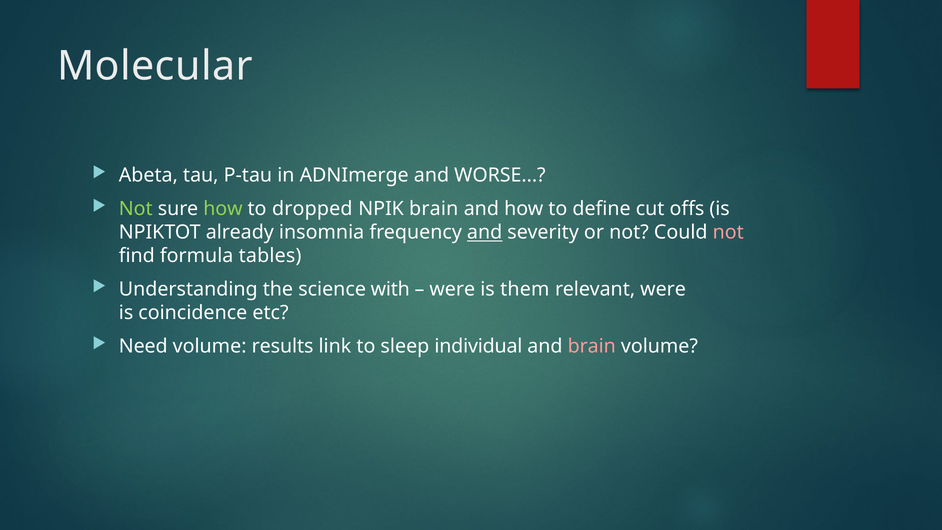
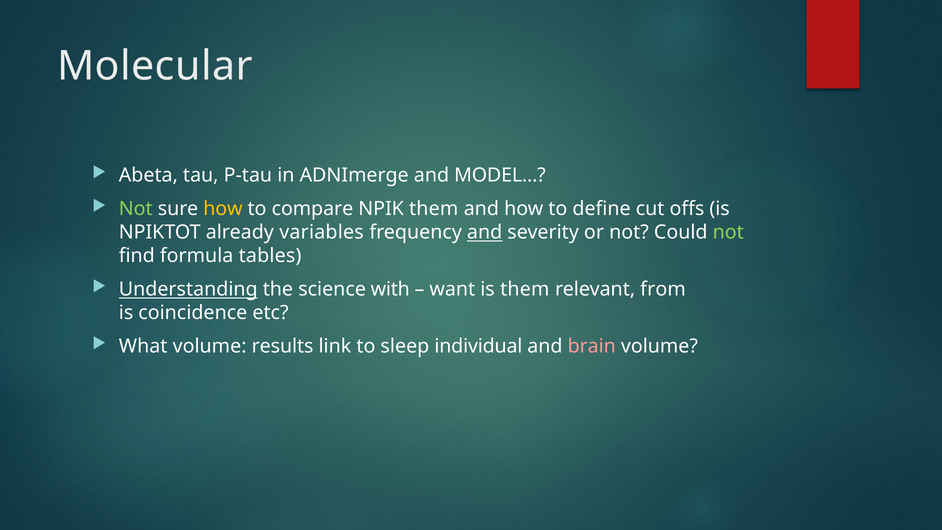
WORSE: WORSE -> MODEL
how at (223, 209) colour: light green -> yellow
dropped: dropped -> compare
NPIK brain: brain -> them
insomnia: insomnia -> variables
not at (728, 232) colour: pink -> light green
Understanding underline: none -> present
were at (452, 289): were -> want
relevant were: were -> from
Need: Need -> What
